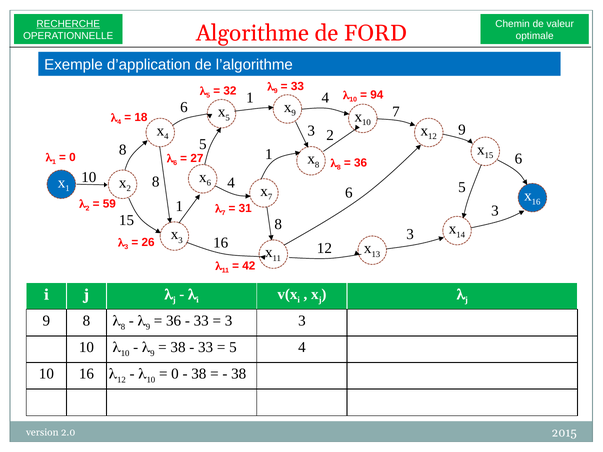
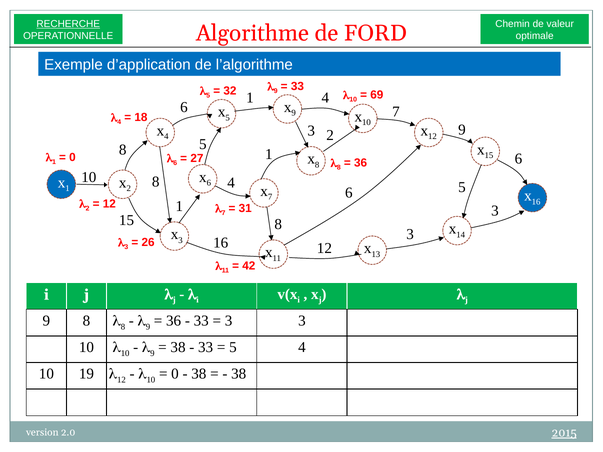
94: 94 -> 69
59 at (109, 204): 59 -> 12
10 16: 16 -> 19
2015 underline: none -> present
